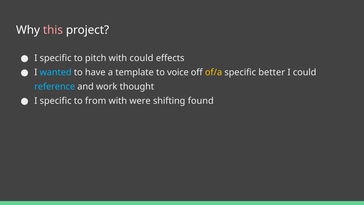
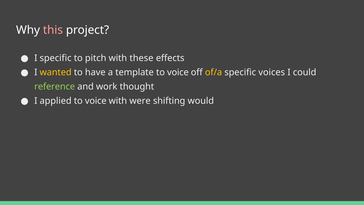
with could: could -> these
wanted colour: light blue -> yellow
better: better -> voices
reference colour: light blue -> light green
specific at (56, 101): specific -> applied
from at (96, 101): from -> voice
found: found -> would
